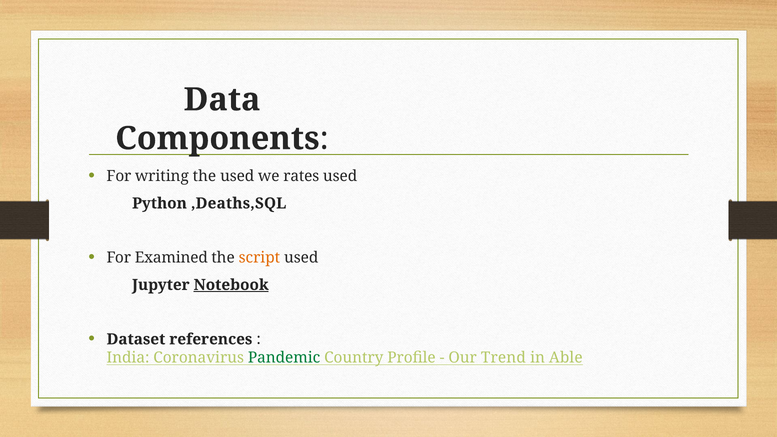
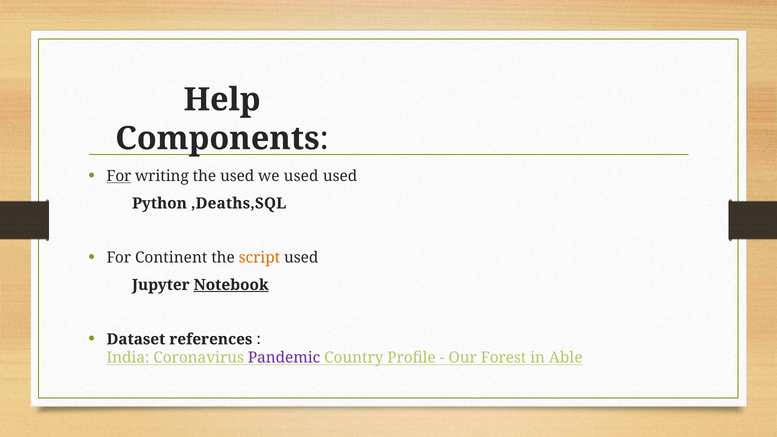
Data: Data -> Help
For at (119, 176) underline: none -> present
we rates: rates -> used
Examined: Examined -> Continent
Pandemic colour: green -> purple
Trend: Trend -> Forest
